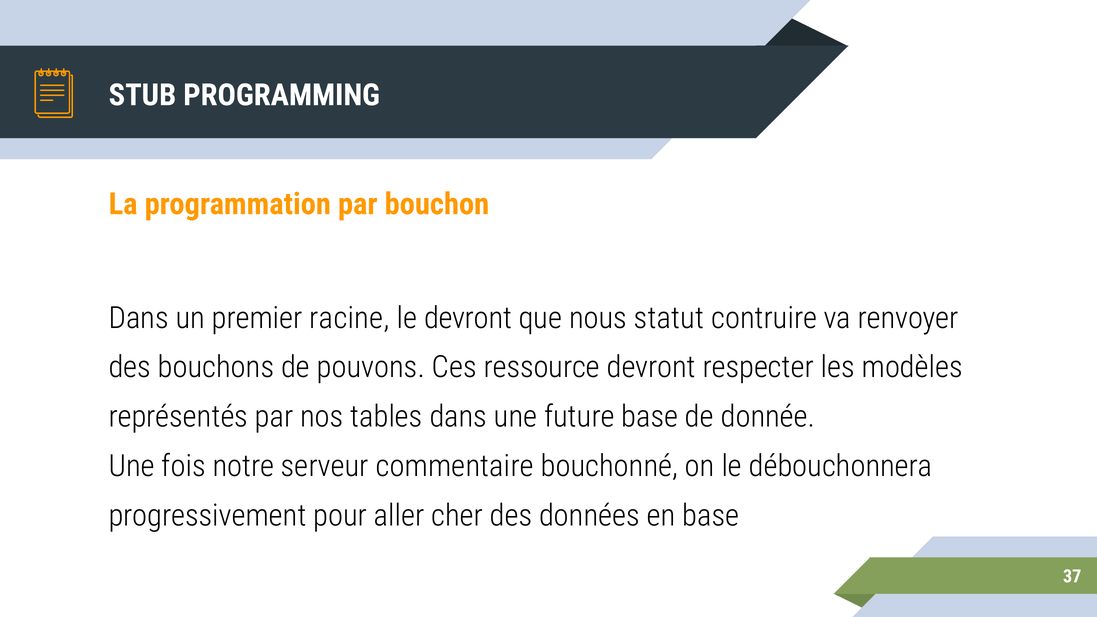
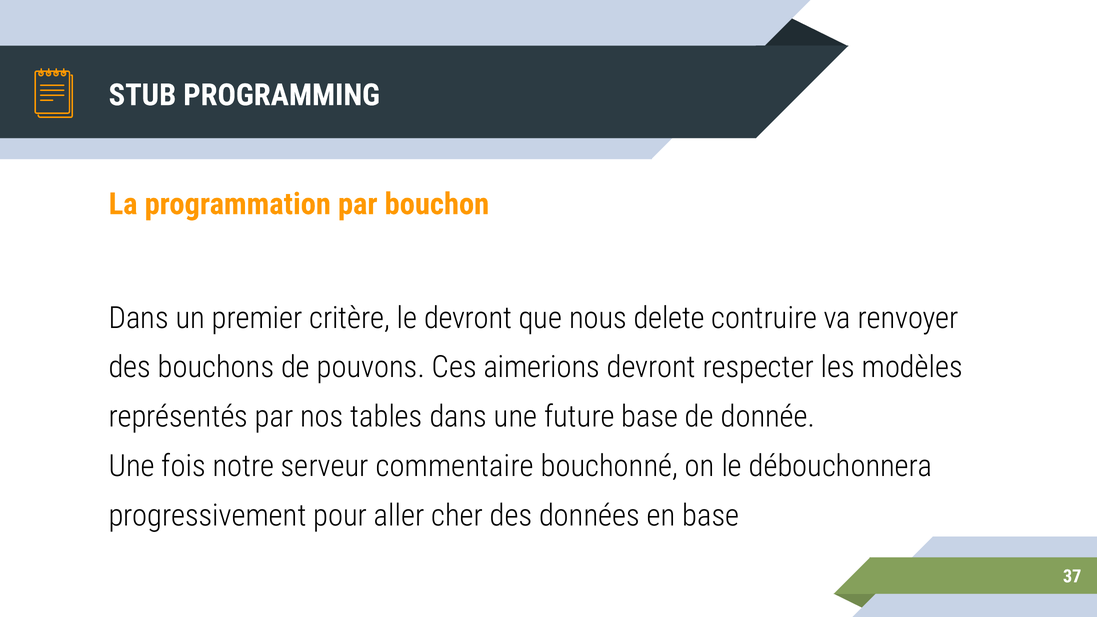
racine: racine -> critère
statut: statut -> delete
ressource: ressource -> aimerions
